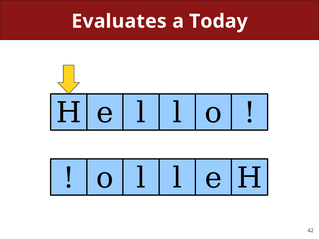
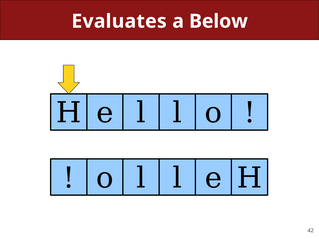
Today: Today -> Below
